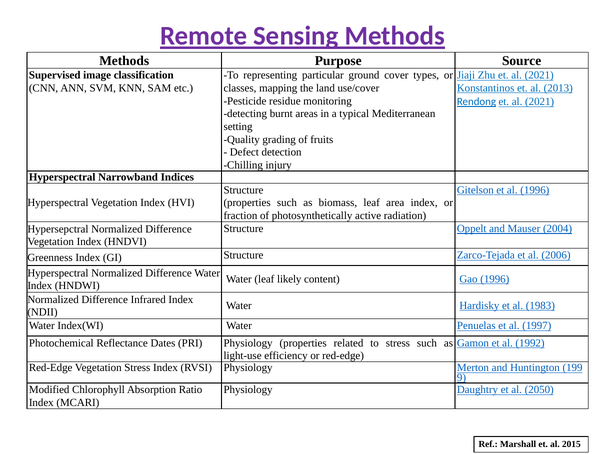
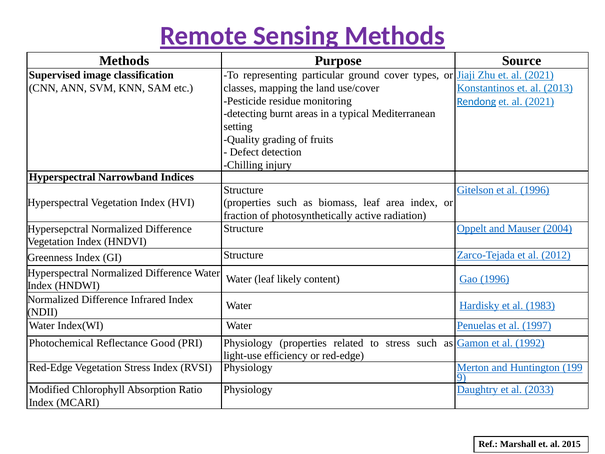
2006: 2006 -> 2012
Dates: Dates -> Good
2050: 2050 -> 2033
